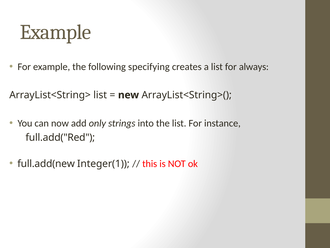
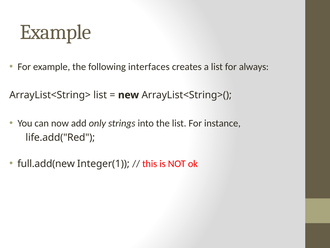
specifying: specifying -> interfaces
full.add("Red: full.add("Red -> life.add("Red
